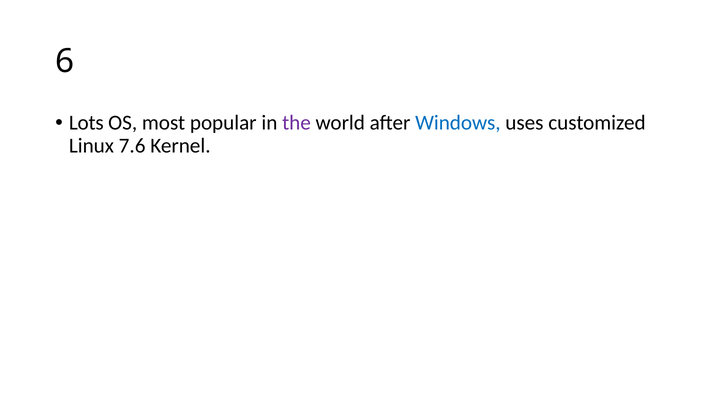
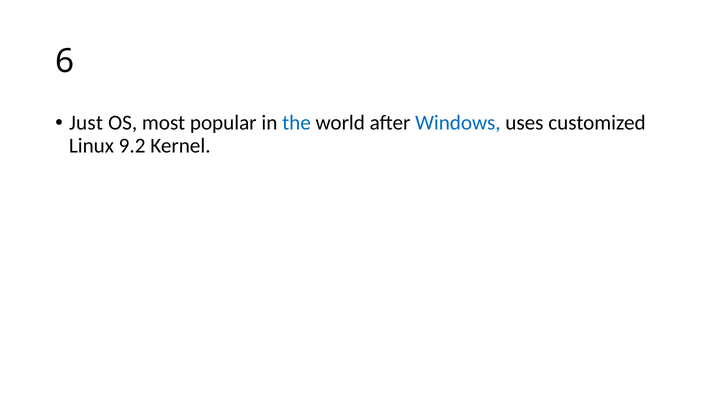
Lots: Lots -> Just
the colour: purple -> blue
7.6: 7.6 -> 9.2
